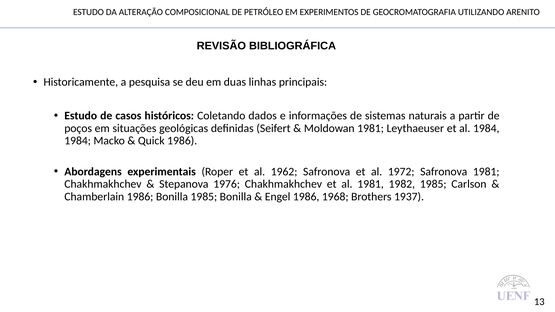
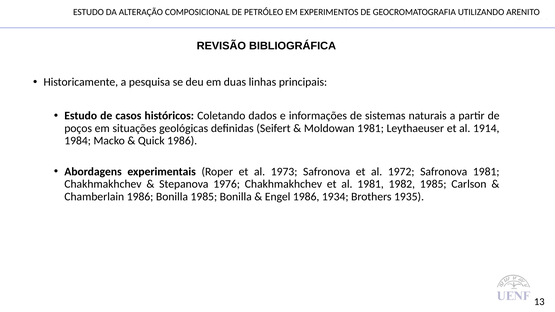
al 1984: 1984 -> 1914
1962: 1962 -> 1973
1968: 1968 -> 1934
1937: 1937 -> 1935
